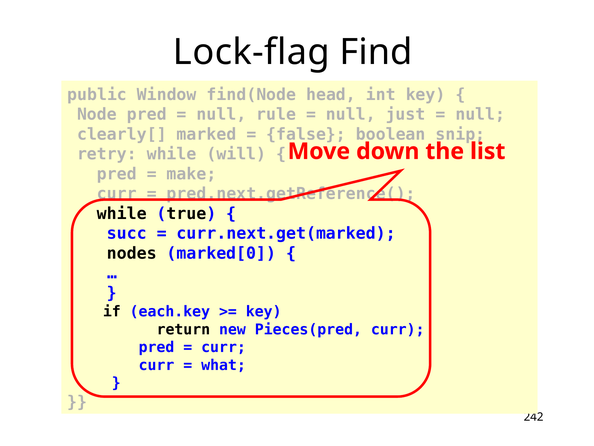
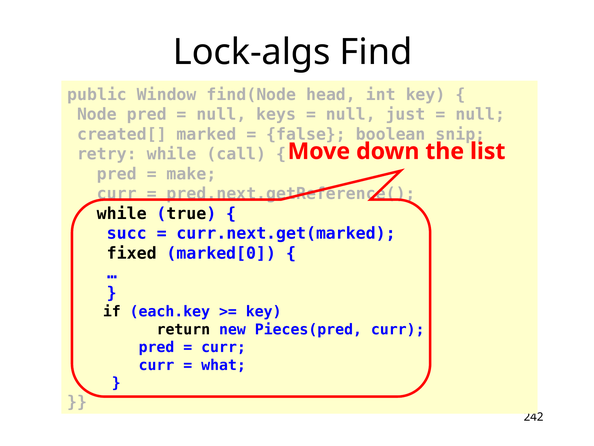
Lock-flag: Lock-flag -> Lock-algs
rule: rule -> keys
clearly[: clearly[ -> created[
will: will -> call
nodes: nodes -> fixed
